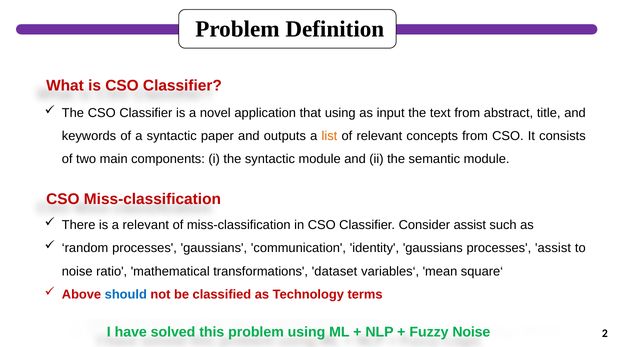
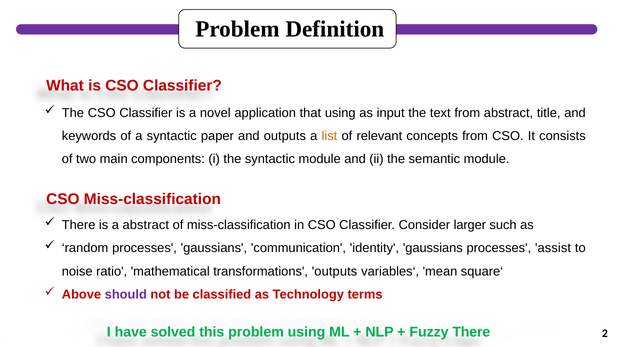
a relevant: relevant -> abstract
Consider assist: assist -> larger
transformations dataset: dataset -> outputs
should colour: blue -> purple
Fuzzy Noise: Noise -> There
